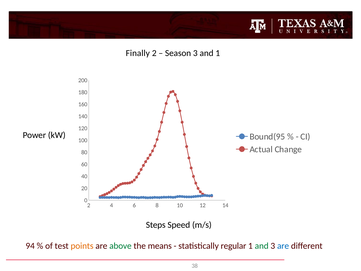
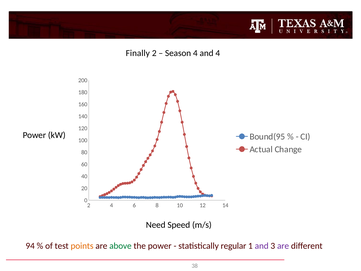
Season 3: 3 -> 4
and 1: 1 -> 4
Steps: Steps -> Need
the means: means -> power
and at (262, 246) colour: green -> purple
are at (283, 246) colour: blue -> purple
